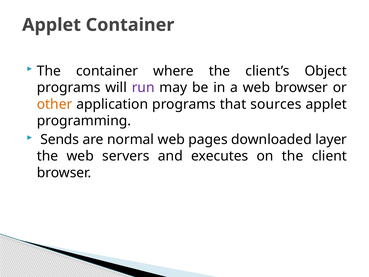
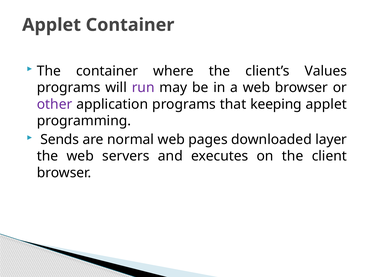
Object: Object -> Values
other colour: orange -> purple
sources: sources -> keeping
